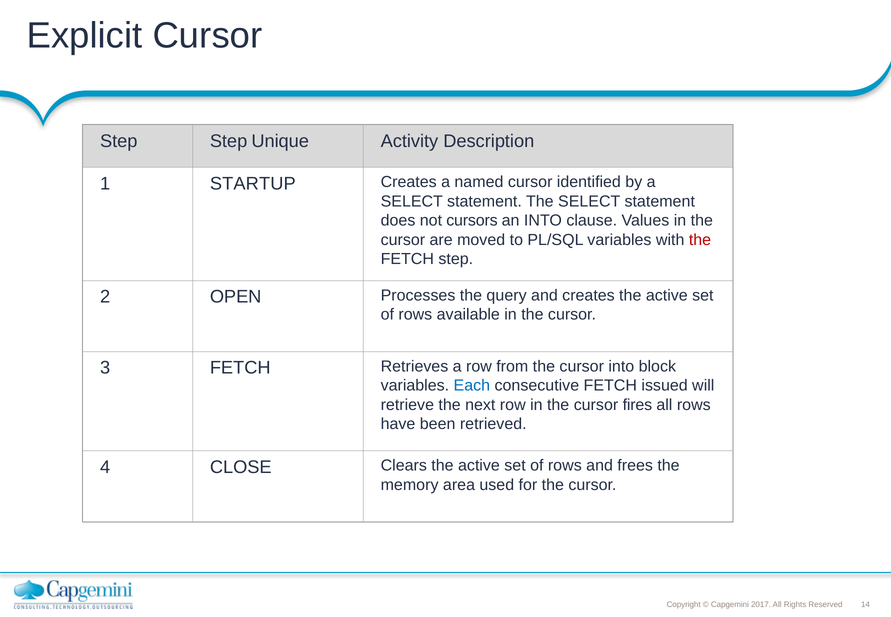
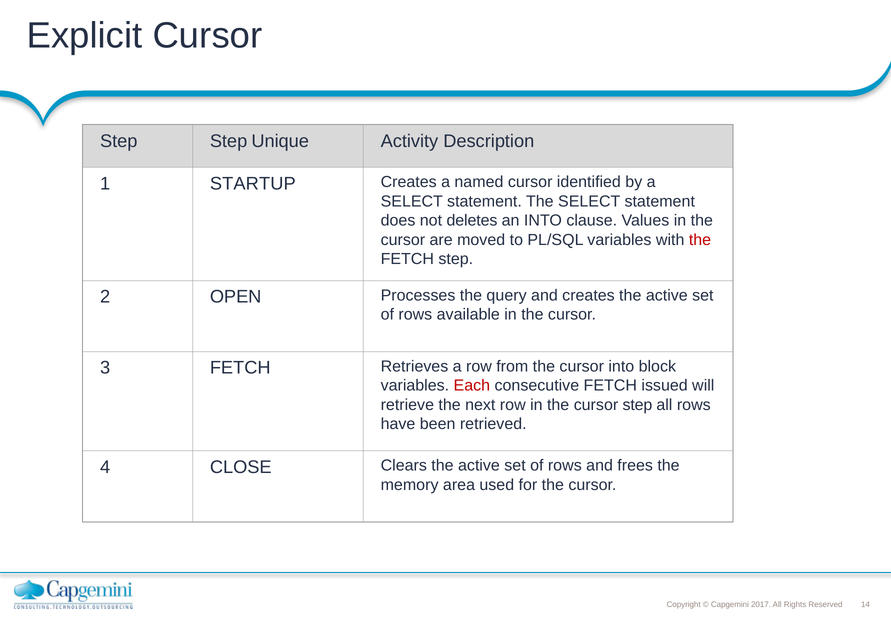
cursors: cursors -> deletes
Each colour: blue -> red
the cursor fires: fires -> step
